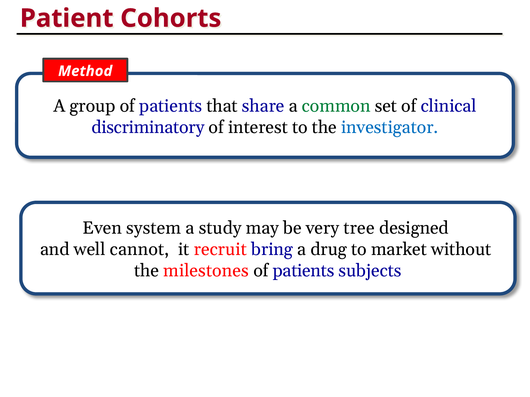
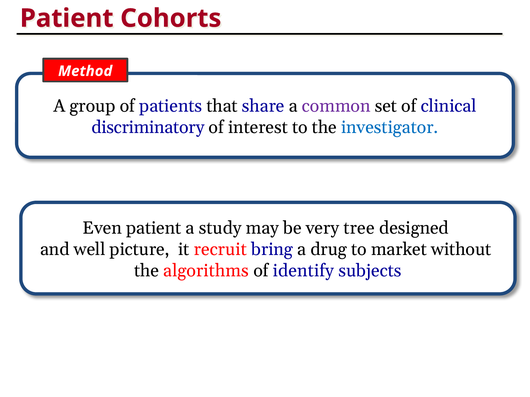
common colour: green -> purple
Even system: system -> patient
cannot: cannot -> picture
milestones: milestones -> algorithms
patients at (304, 271): patients -> identify
